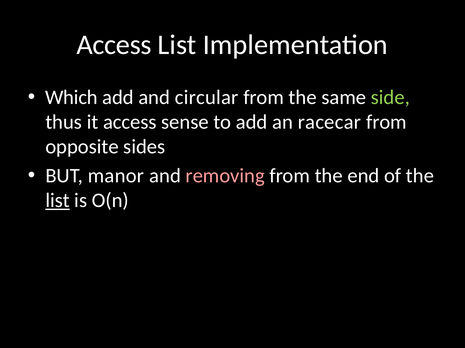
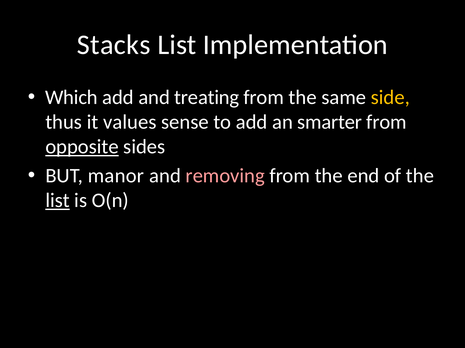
Access at (114, 45): Access -> Stacks
circular: circular -> treating
side colour: light green -> yellow
it access: access -> values
racecar: racecar -> smarter
opposite underline: none -> present
